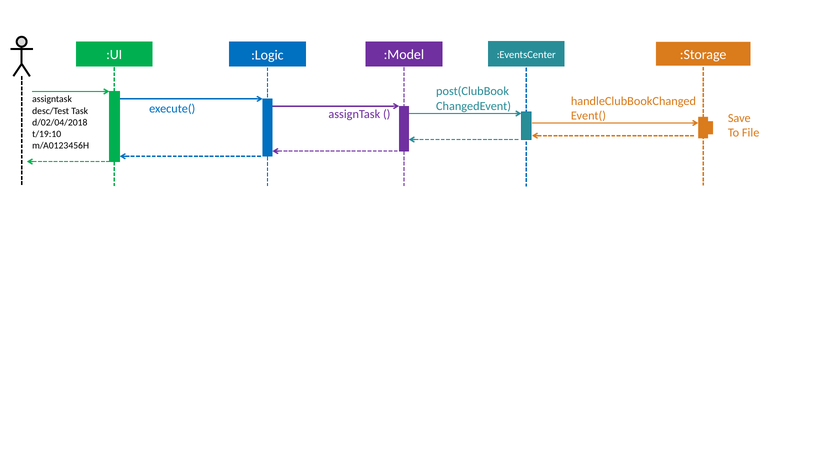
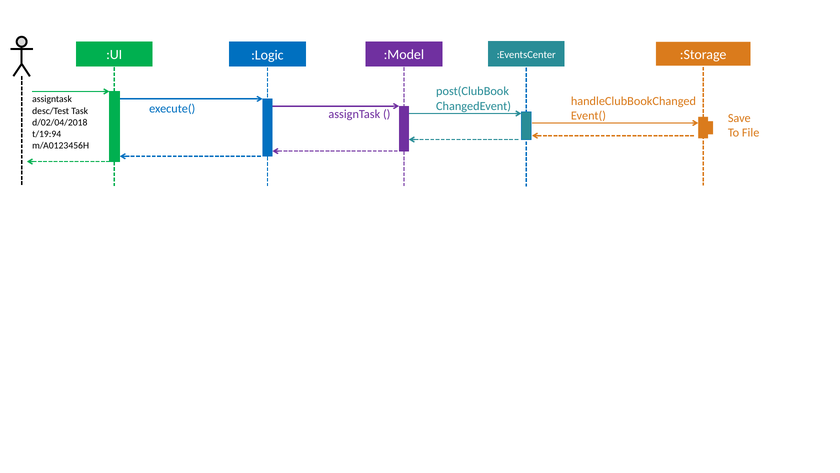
t/19:10: t/19:10 -> t/19:94
